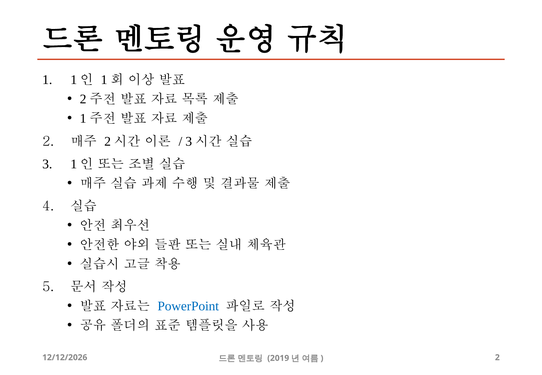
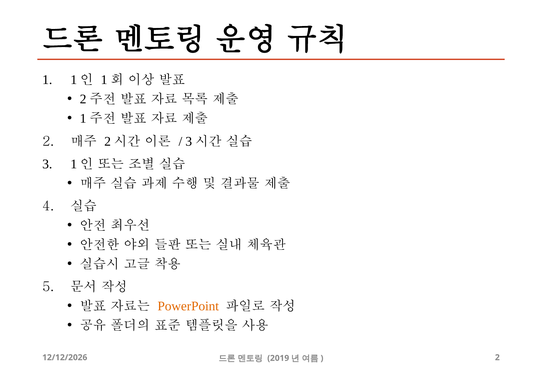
PowerPoint colour: blue -> orange
